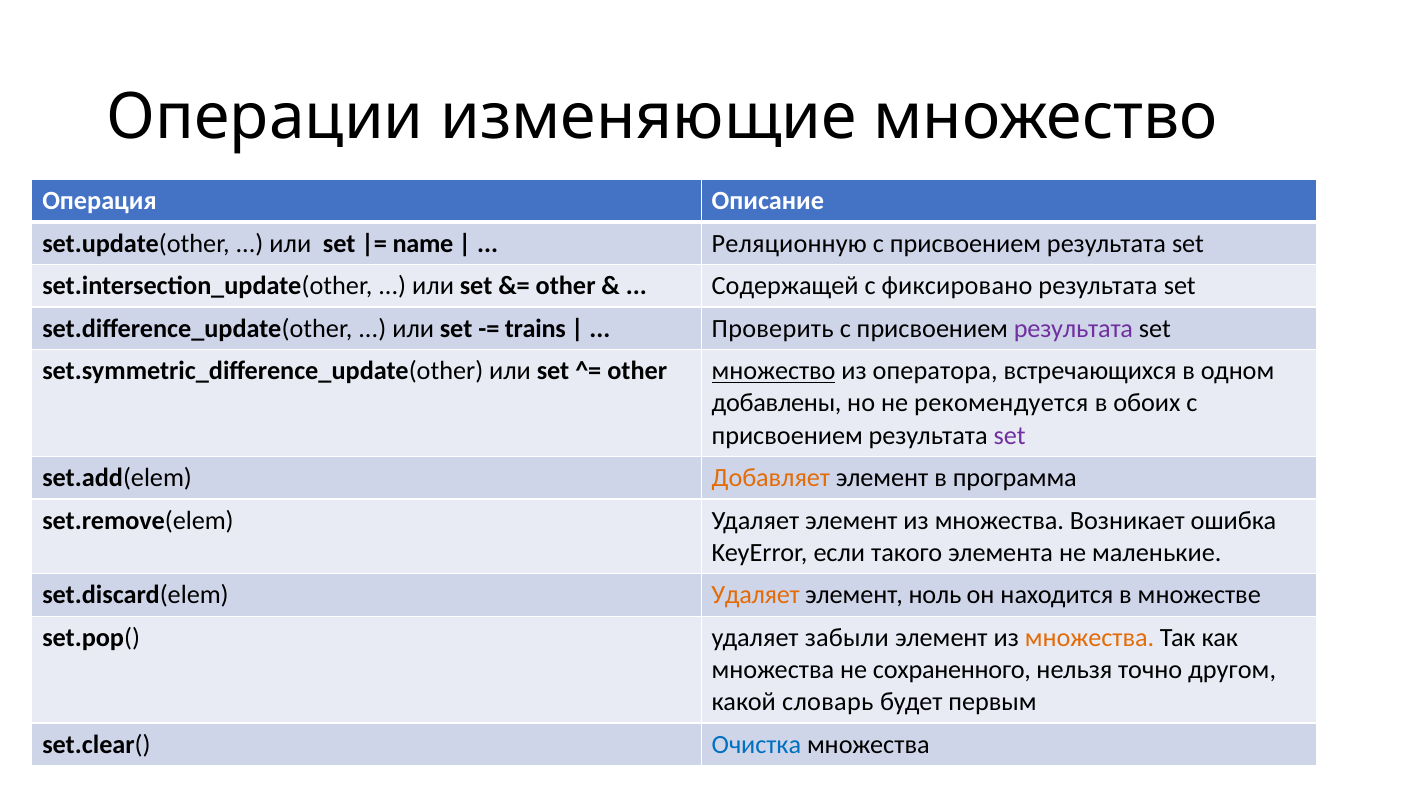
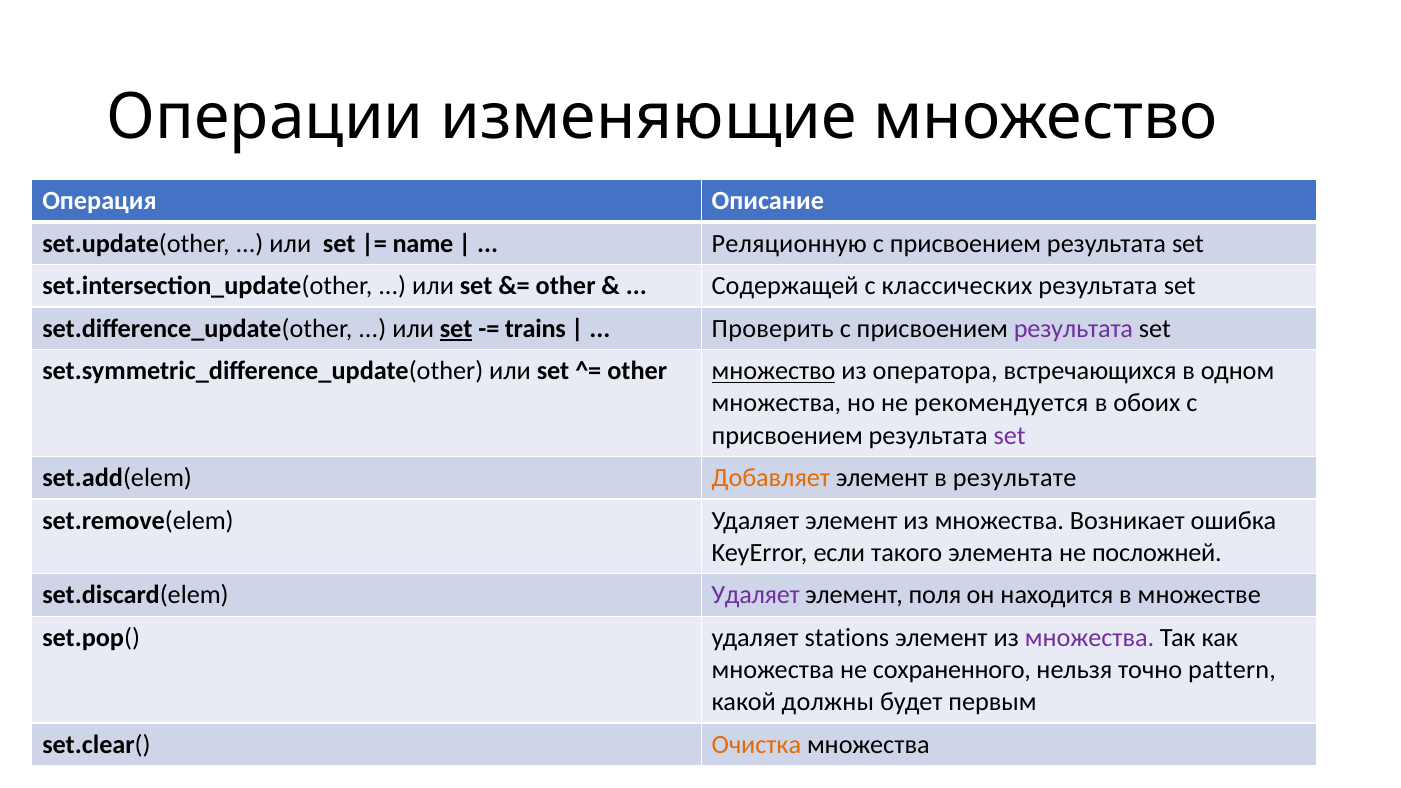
фиксировано: фиксировано -> классических
set at (456, 329) underline: none -> present
добавлены at (777, 403): добавлены -> множества
программа: программа -> результате
маленькие: маленькие -> посложней
Удаляет at (756, 595) colour: orange -> purple
ноль: ноль -> поля
забыли: забыли -> stations
множества at (1090, 638) colour: orange -> purple
другом: другом -> pattern
словарь: словарь -> должны
Очистка colour: blue -> orange
